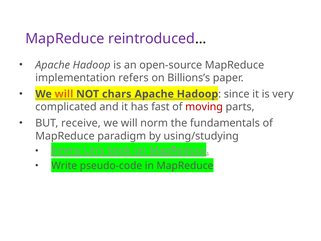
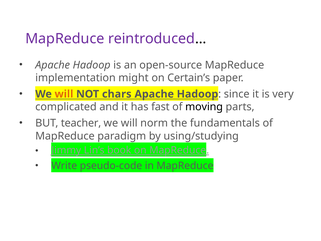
refers: refers -> might
Billions’s: Billions’s -> Certain’s
moving colour: red -> black
receive: receive -> teacher
